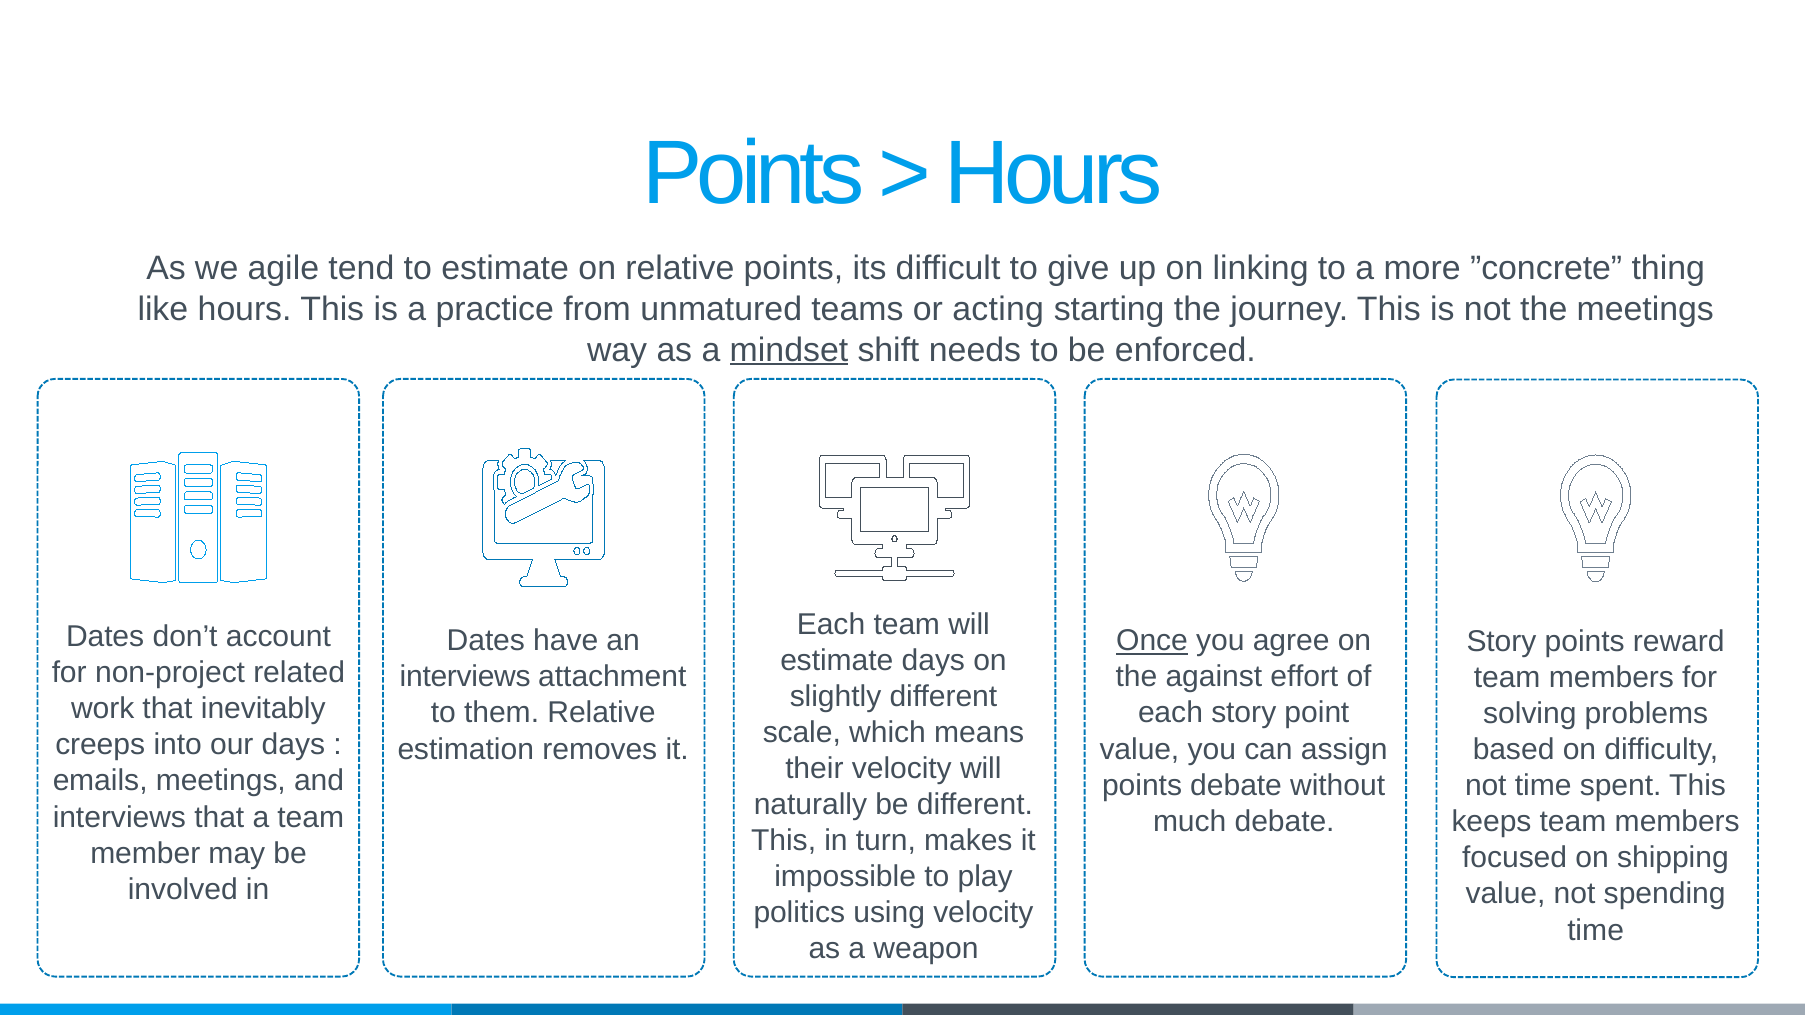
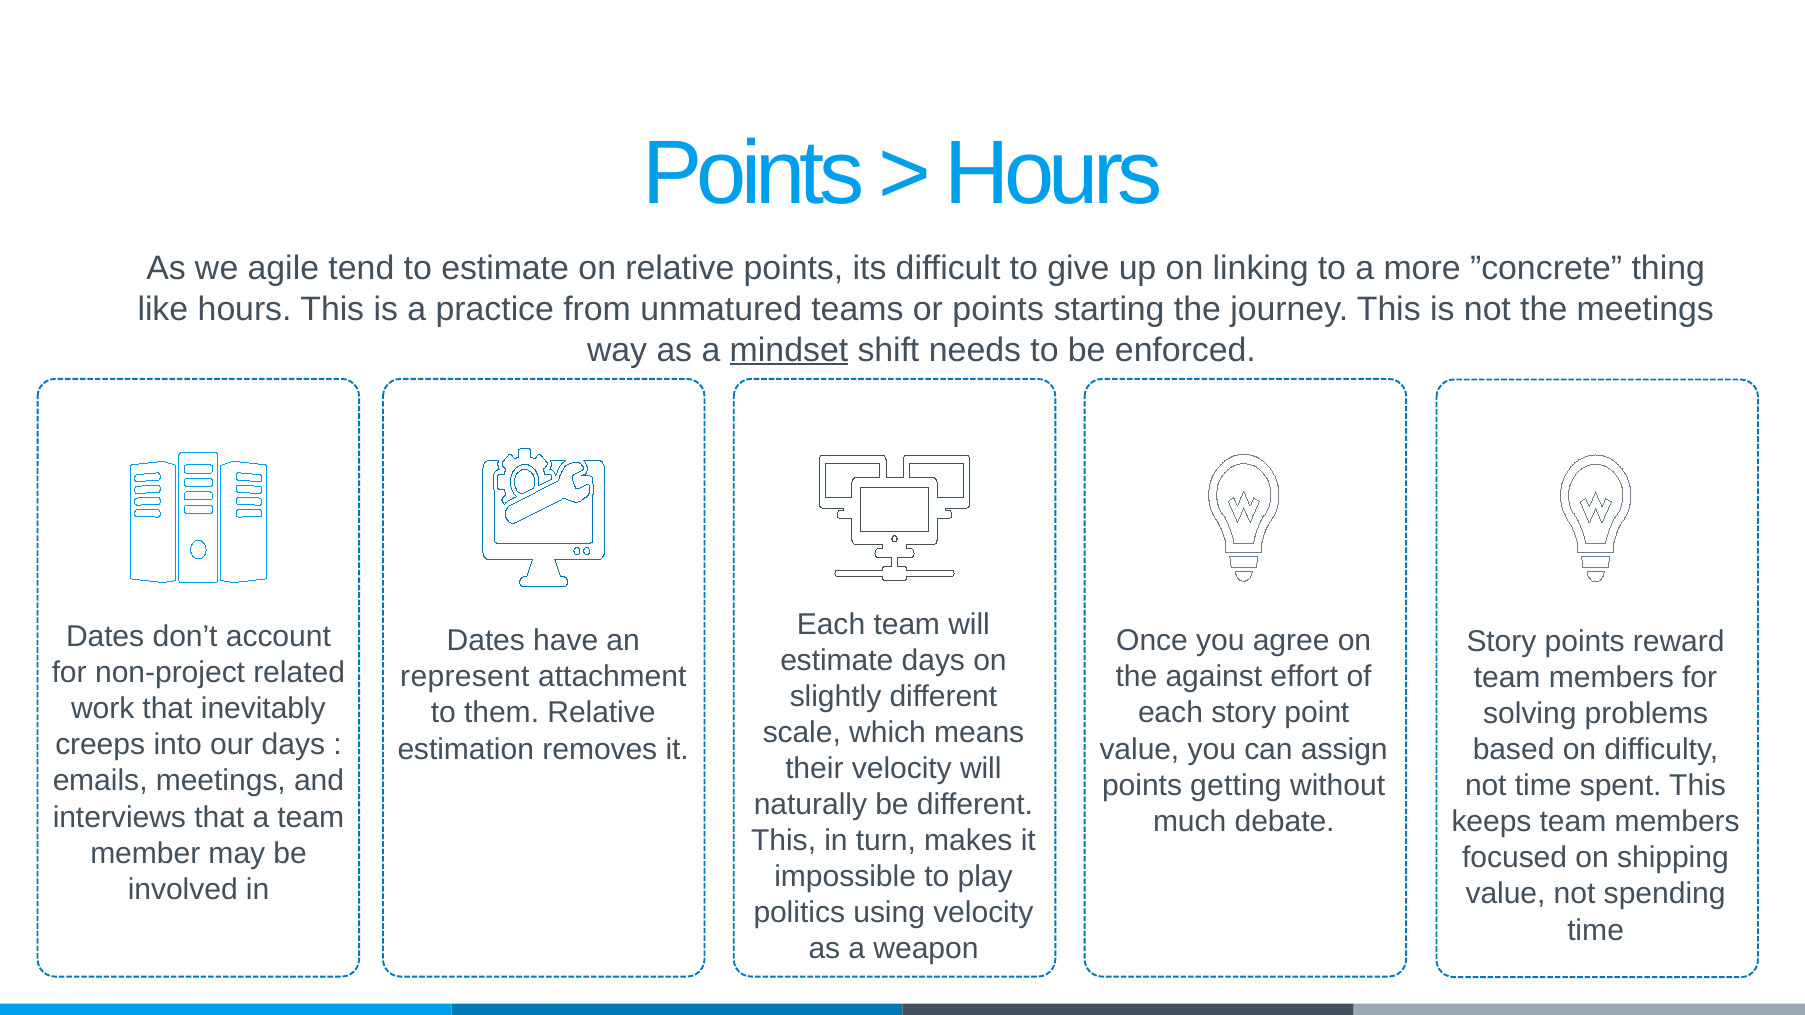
or acting: acting -> points
Once underline: present -> none
interviews at (465, 677): interviews -> represent
points debate: debate -> getting
